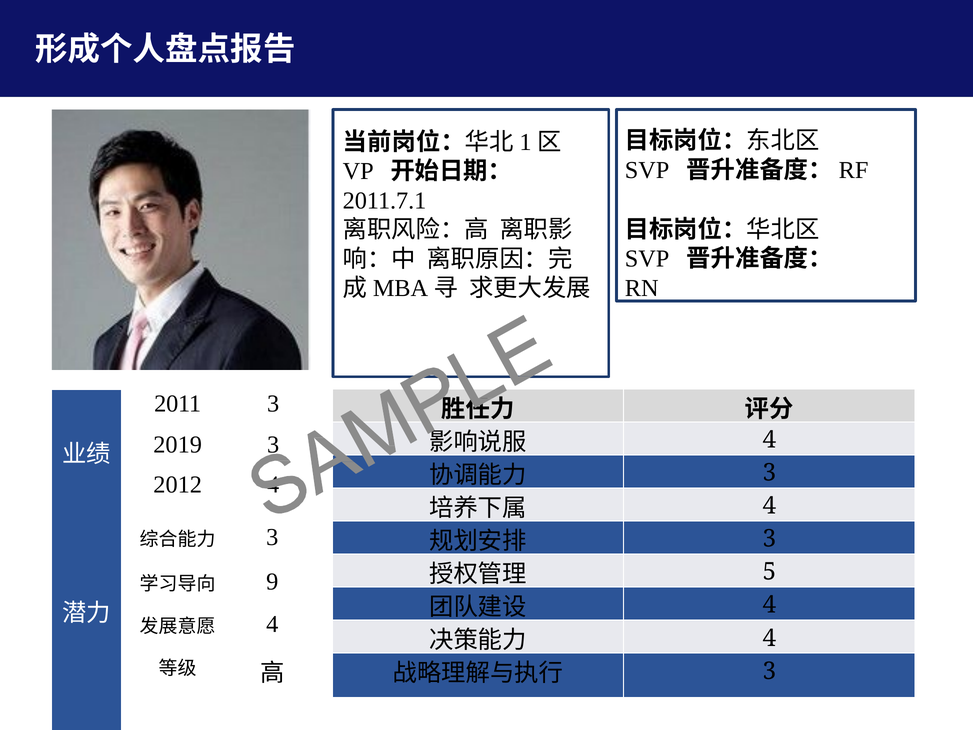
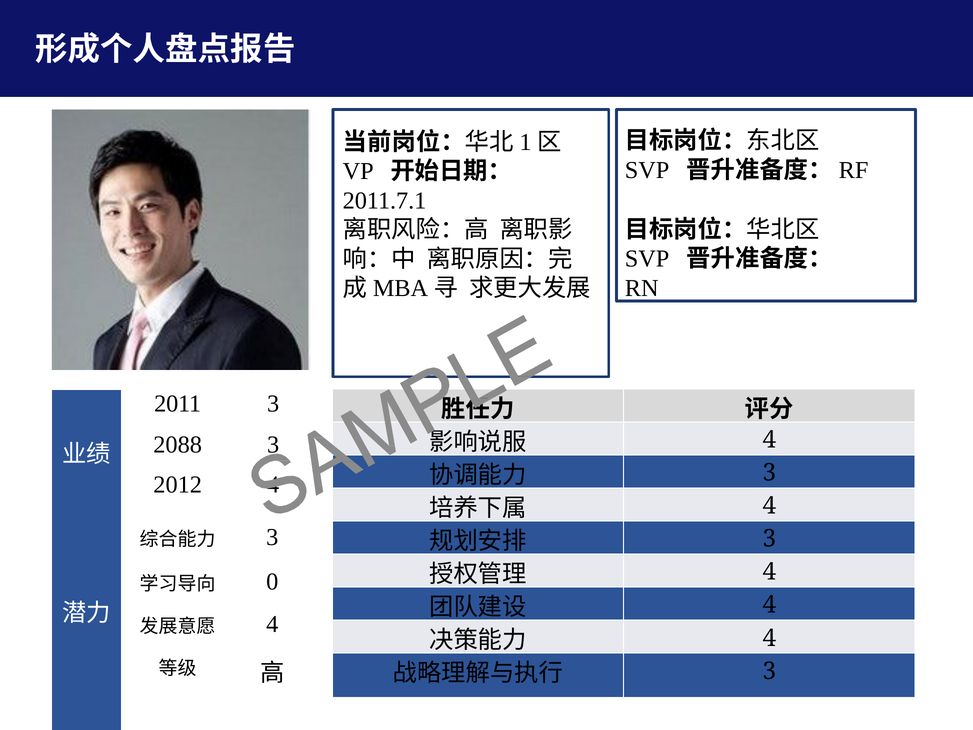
2019: 2019 -> 2088
5 at (769, 572): 5 -> 4
9: 9 -> 0
